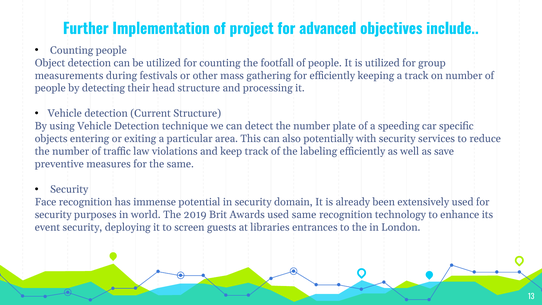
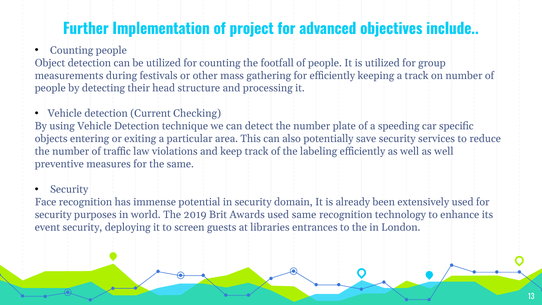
Current Structure: Structure -> Checking
with: with -> save
well as save: save -> well
